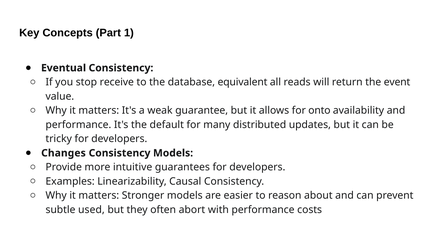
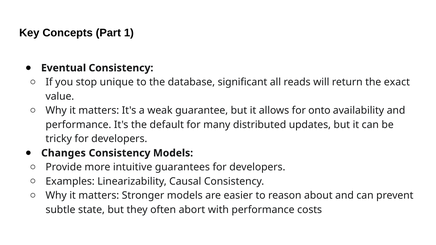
receive: receive -> unique
equivalent: equivalent -> significant
event: event -> exact
used: used -> state
